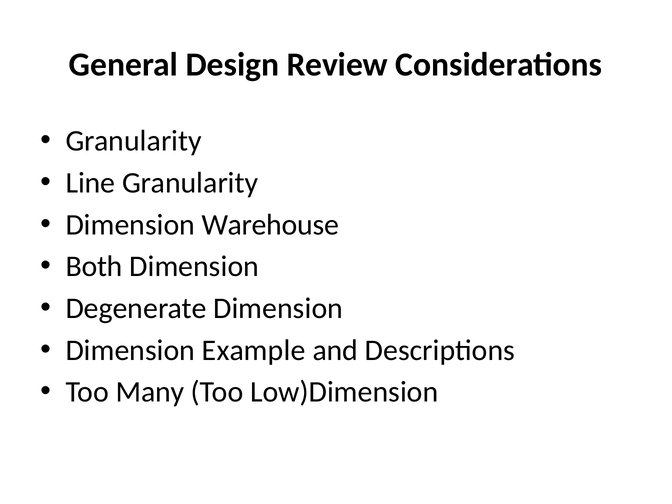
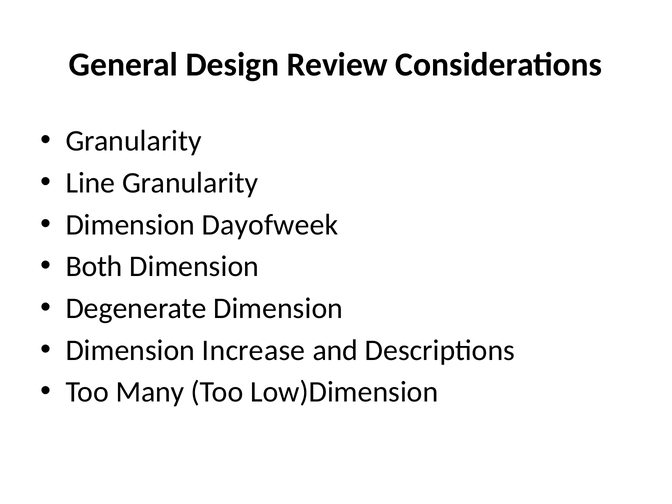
Warehouse: Warehouse -> Dayofweek
Example: Example -> Increase
